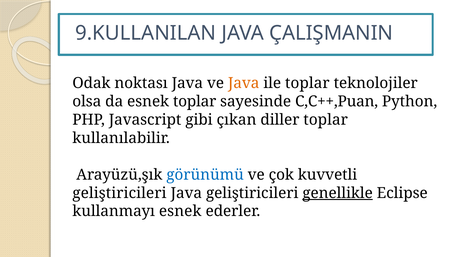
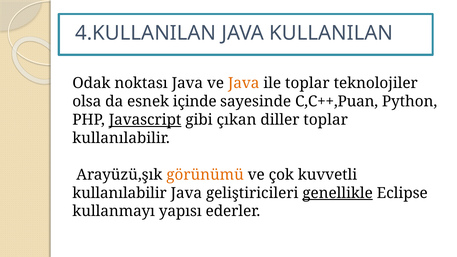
9.KULLANILAN: 9.KULLANILAN -> 4.KULLANILAN
ÇALIŞMANIN: ÇALIŞMANIN -> KULLANILAN
esnek toplar: toplar -> içinde
Javascript underline: none -> present
görünümü colour: blue -> orange
geliştiricileri at (119, 193): geliştiricileri -> kullanılabilir
kullanmayı esnek: esnek -> yapısı
